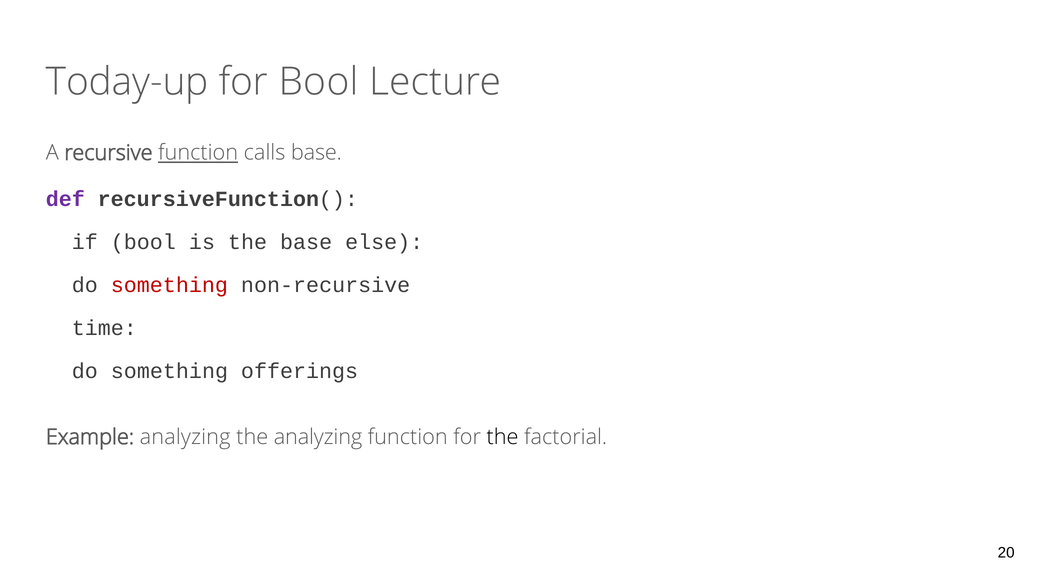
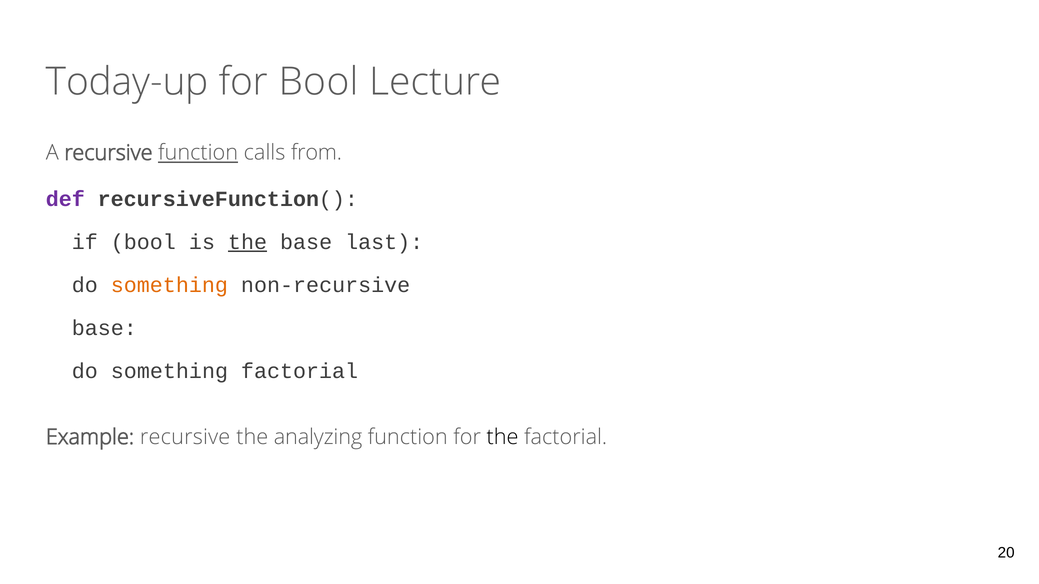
calls base: base -> from
the at (248, 242) underline: none -> present
else: else -> last
something at (169, 285) colour: red -> orange
time at (104, 328): time -> base
something offerings: offerings -> factorial
Example analyzing: analyzing -> recursive
